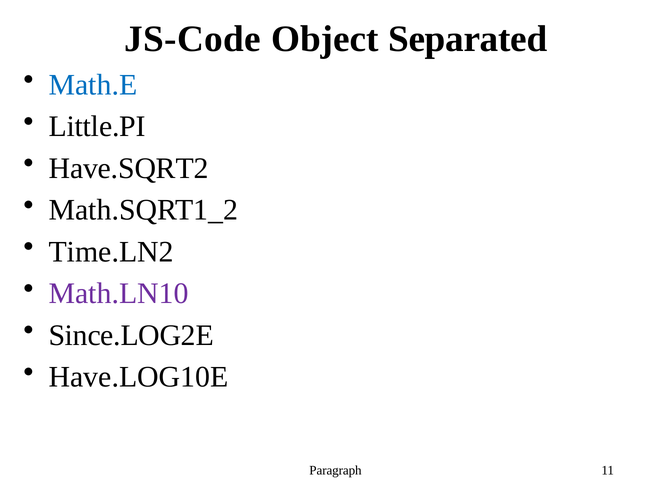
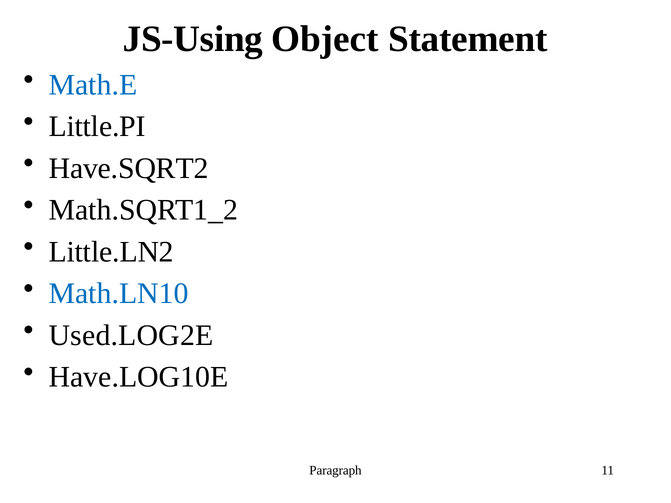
JS-Code: JS-Code -> JS-Using
Separated: Separated -> Statement
Time.LN2: Time.LN2 -> Little.LN2
Math.LN10 colour: purple -> blue
Since.LOG2E: Since.LOG2E -> Used.LOG2E
